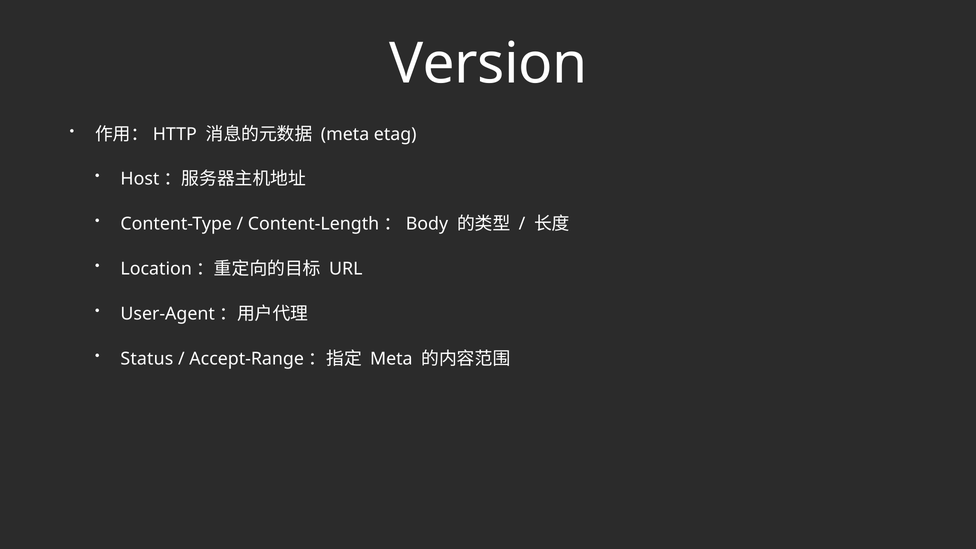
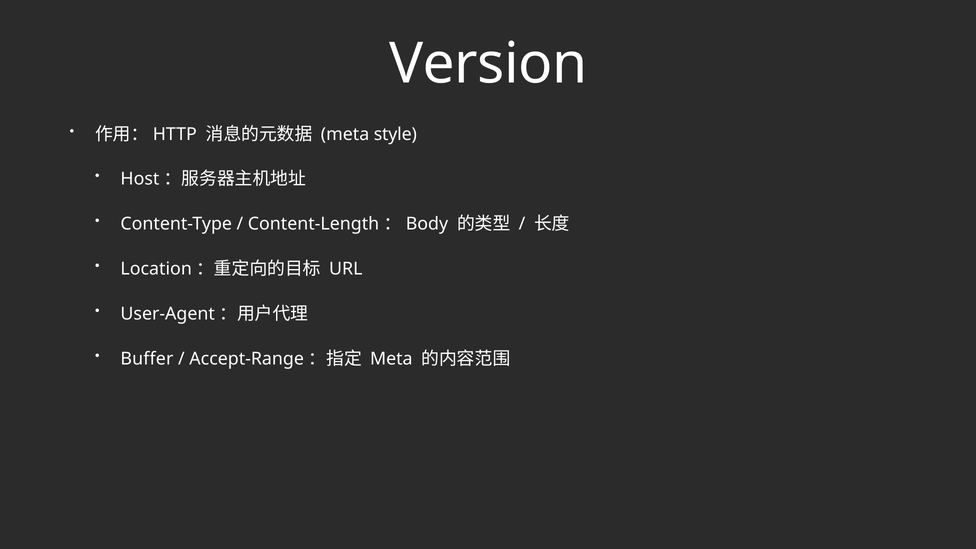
etag: etag -> style
Status: Status -> Buffer
